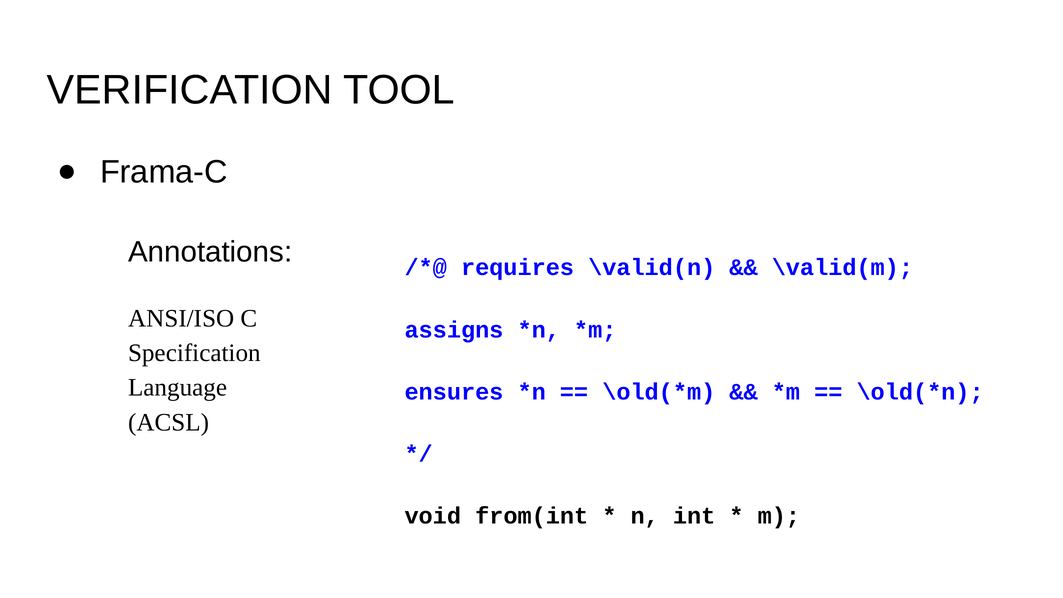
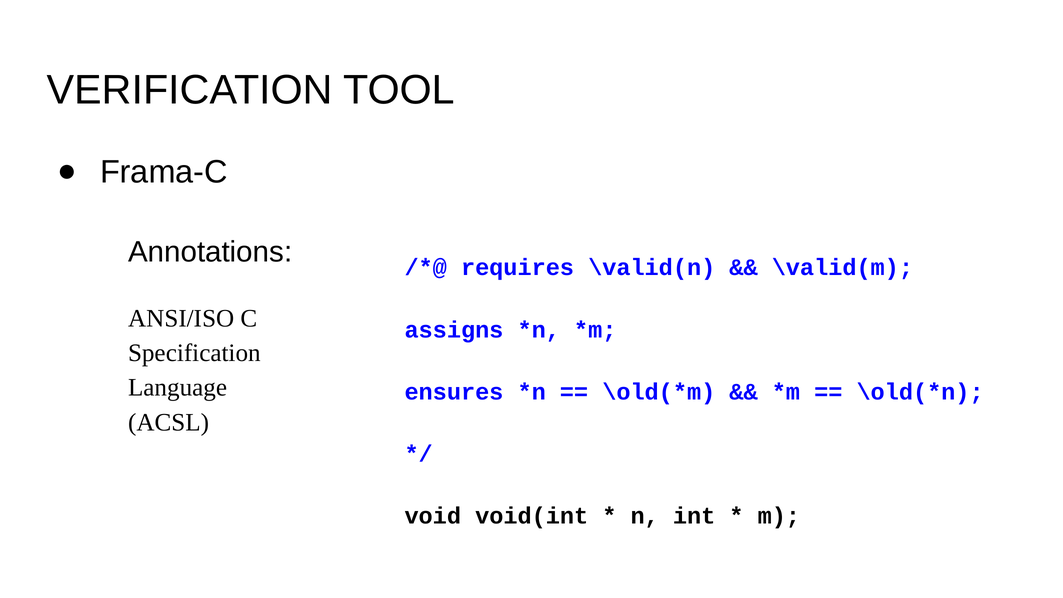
from(int: from(int -> void(int
